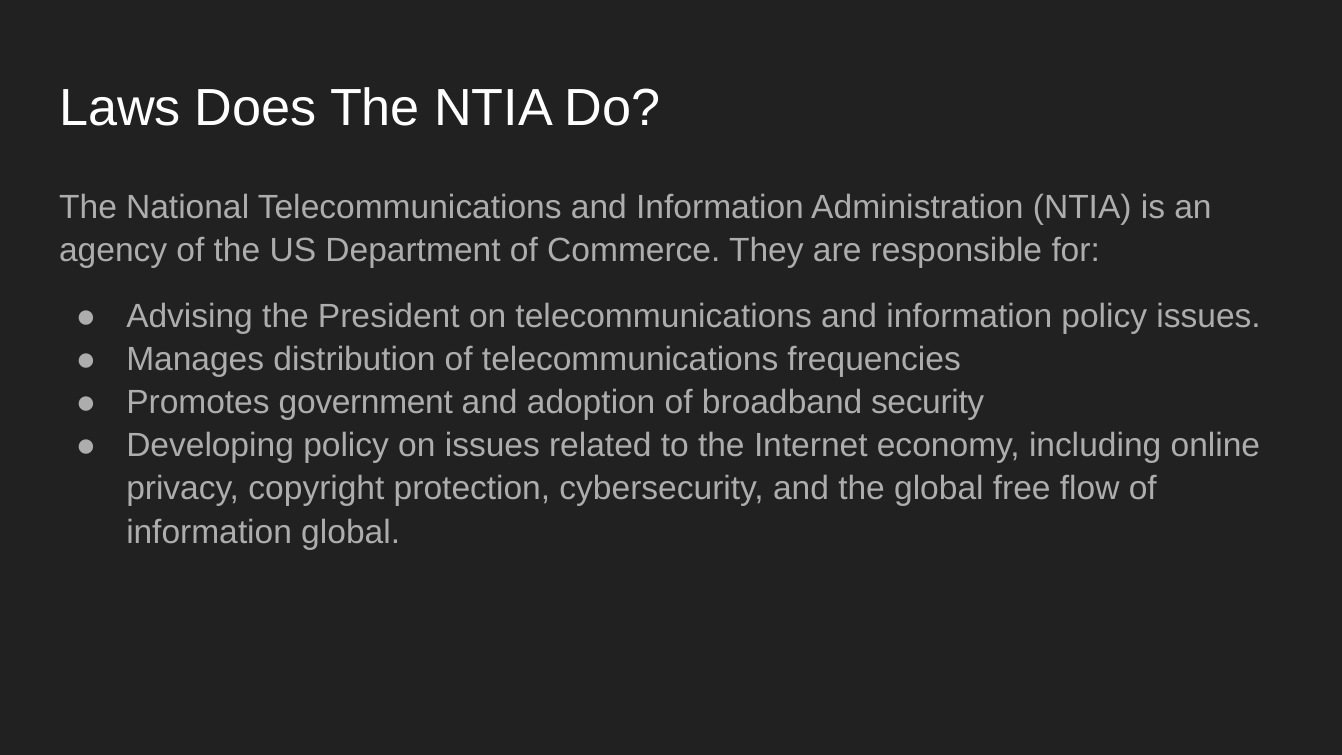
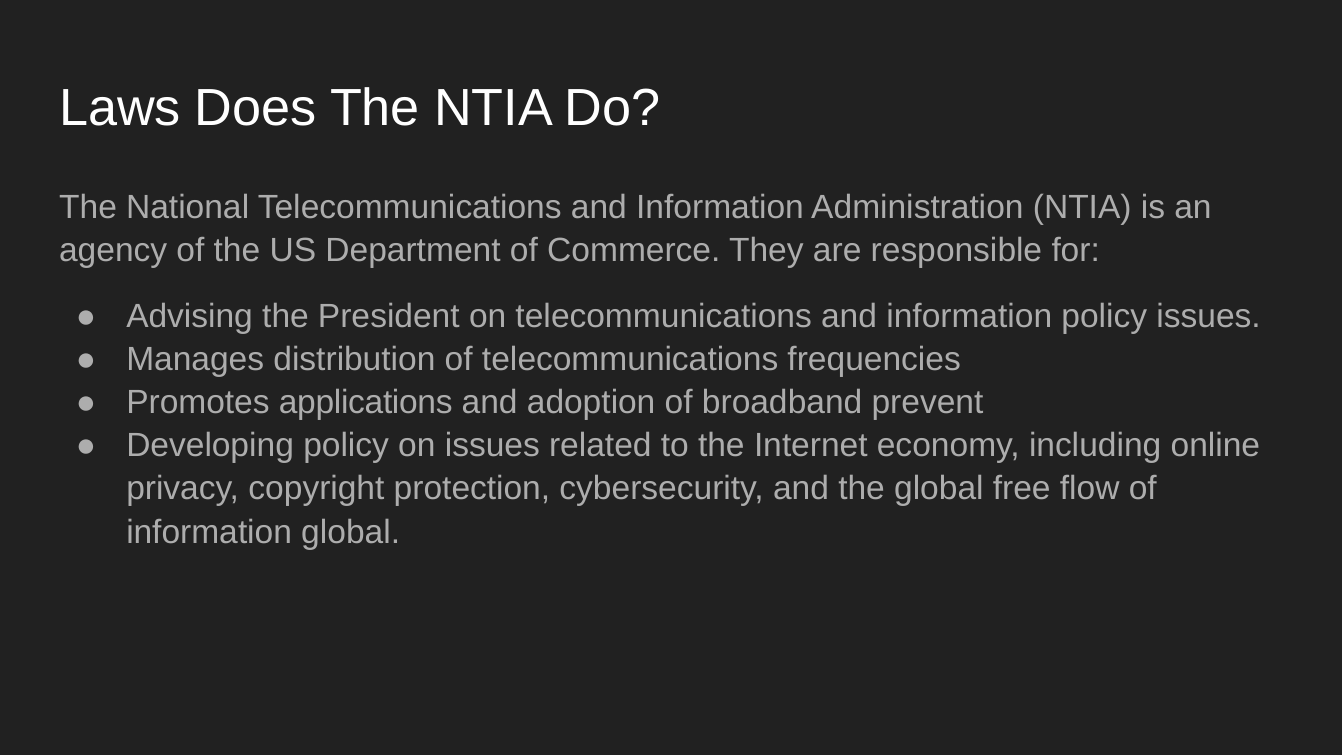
government: government -> applications
security: security -> prevent
